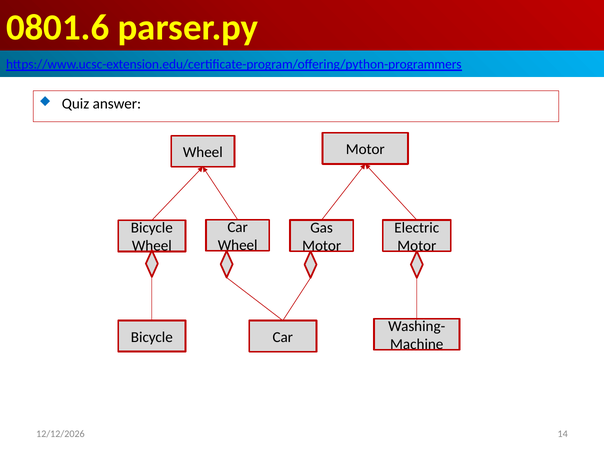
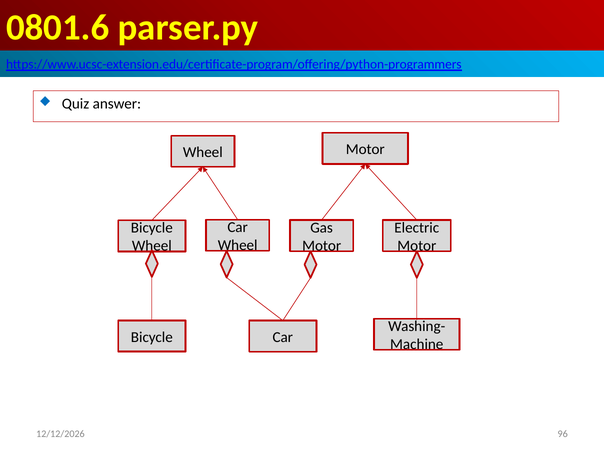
14: 14 -> 96
